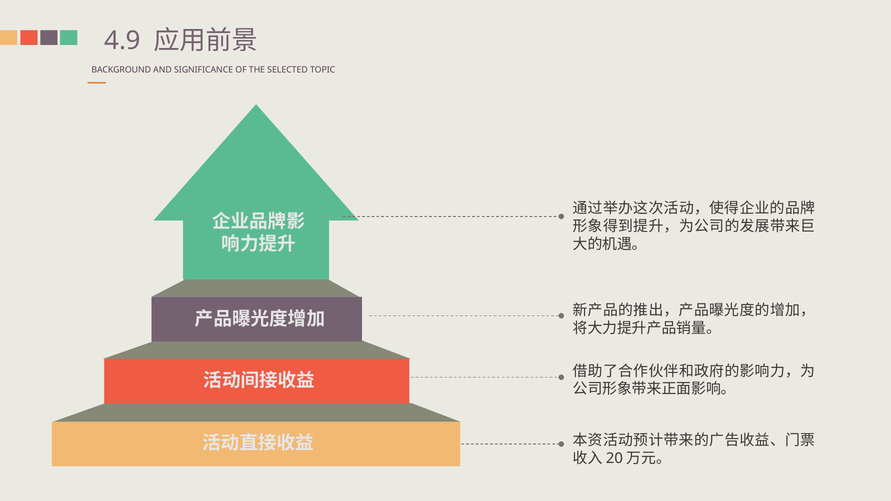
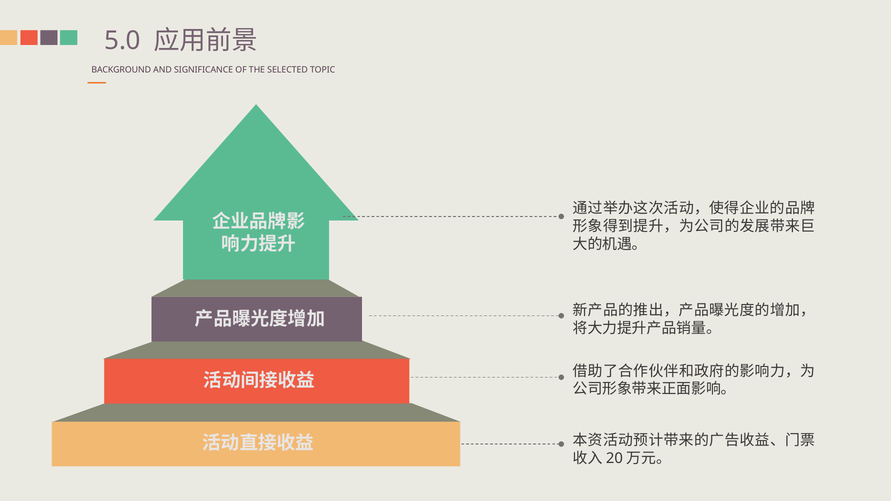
4.9: 4.9 -> 5.0
